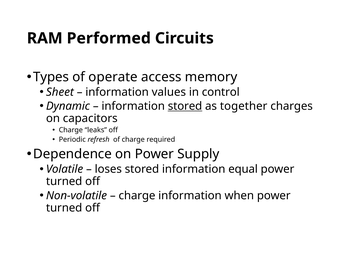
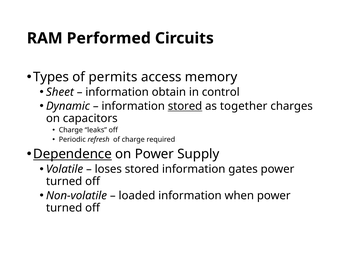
operate: operate -> permits
values: values -> obtain
Dependence underline: none -> present
equal: equal -> gates
charge at (137, 195): charge -> loaded
